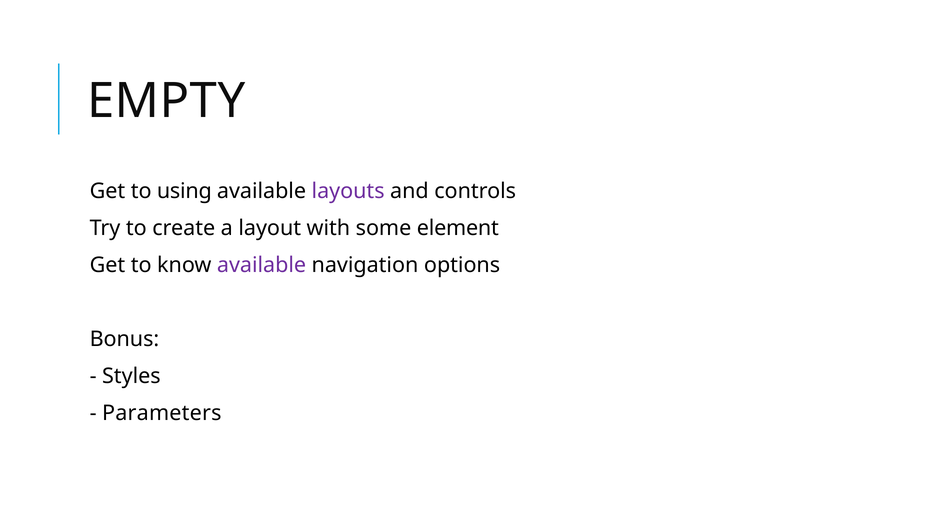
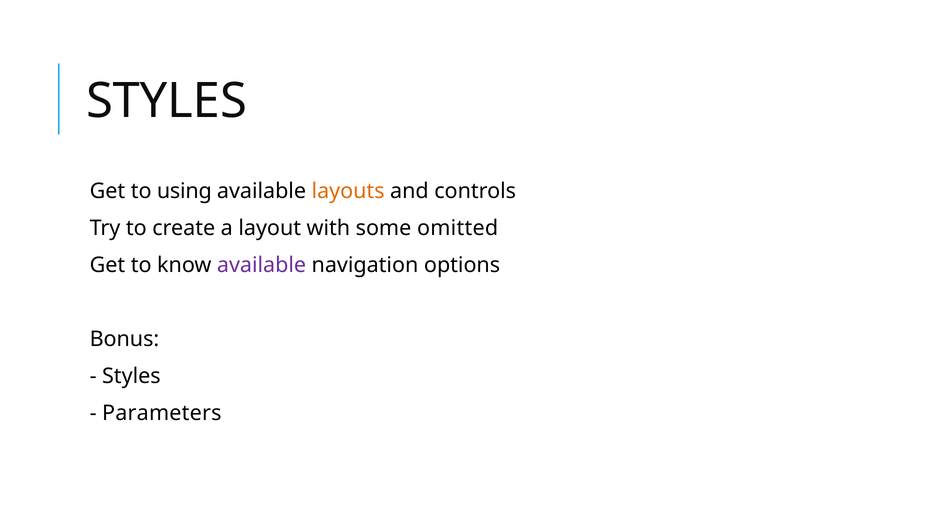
EMPTY at (166, 101): EMPTY -> STYLES
layouts colour: purple -> orange
element: element -> omitted
